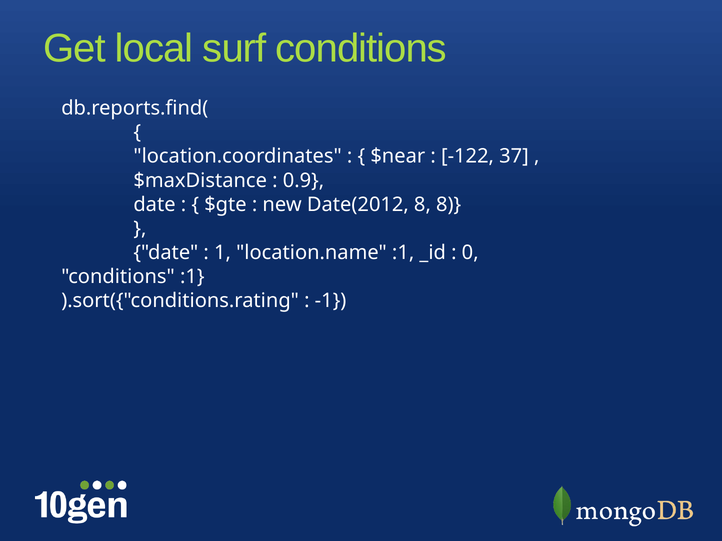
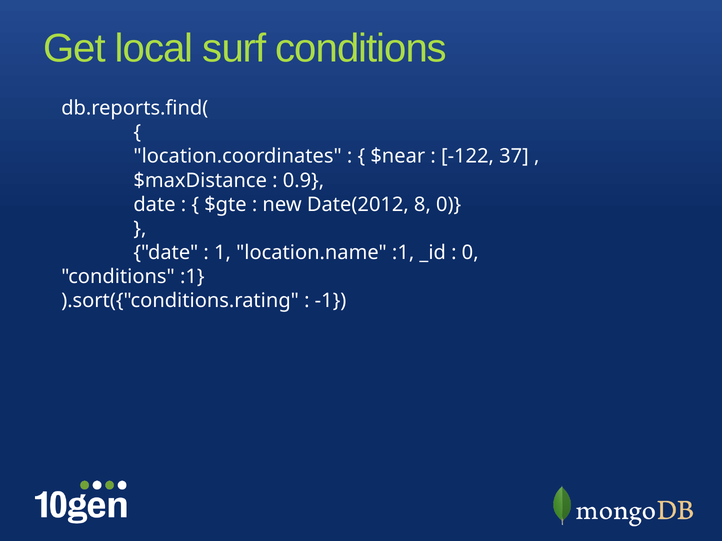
8 8: 8 -> 0
